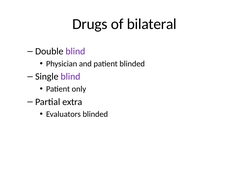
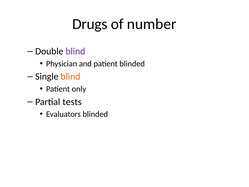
bilateral: bilateral -> number
blind at (70, 76) colour: purple -> orange
extra: extra -> tests
